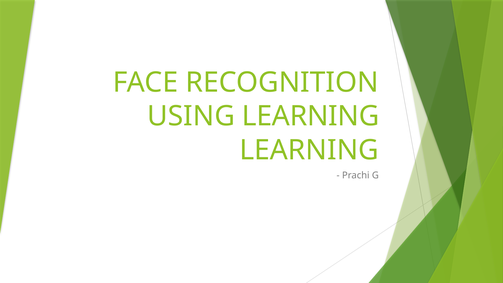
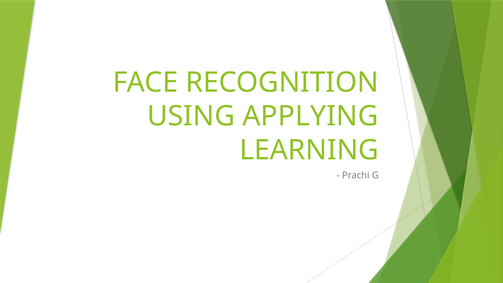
USING LEARNING: LEARNING -> APPLYING
